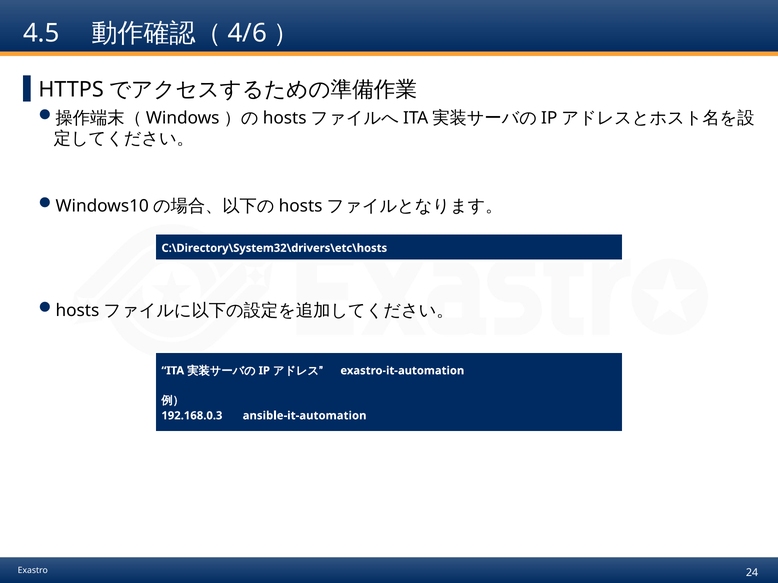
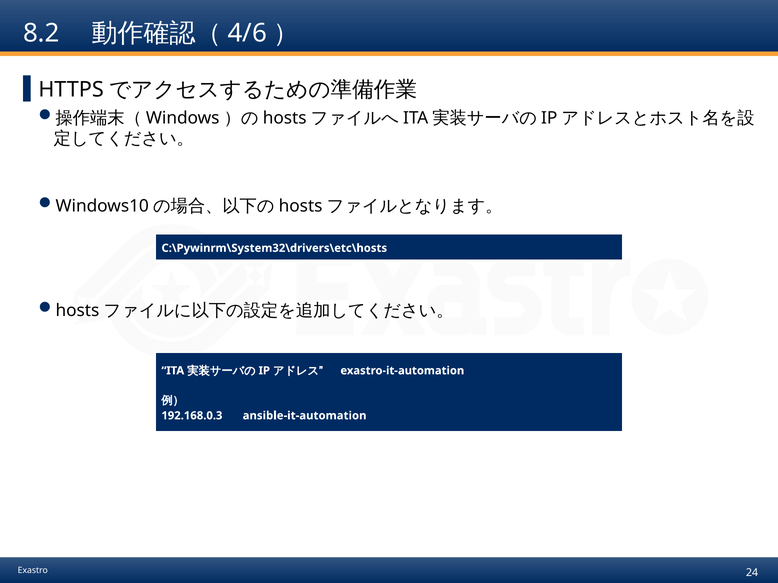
4.5: 4.5 -> 8.2
C:\Directory\System32\drivers\etc\hosts: C:\Directory\System32\drivers\etc\hosts -> C:\Pywinrm\System32\drivers\etc\hosts
